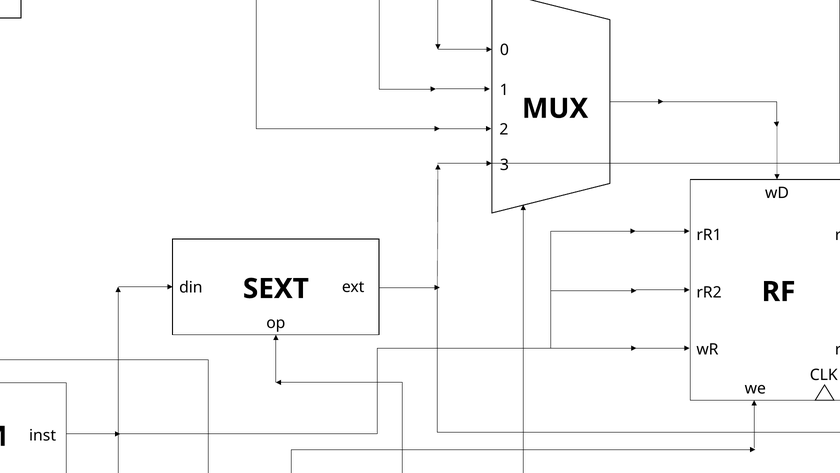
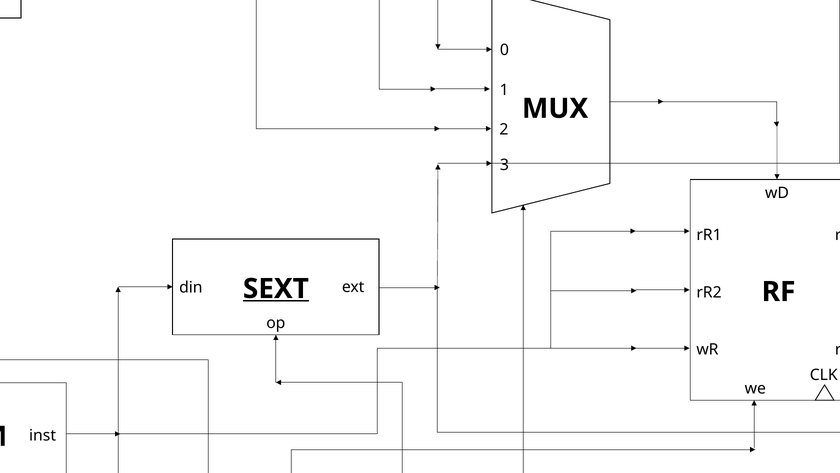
SEXT underline: none -> present
